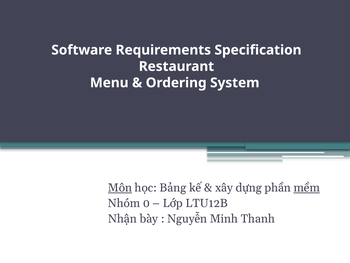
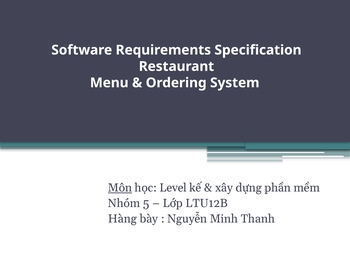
Bảng: Bảng -> Level
mềm underline: present -> none
0: 0 -> 5
Nhận: Nhận -> Hàng
